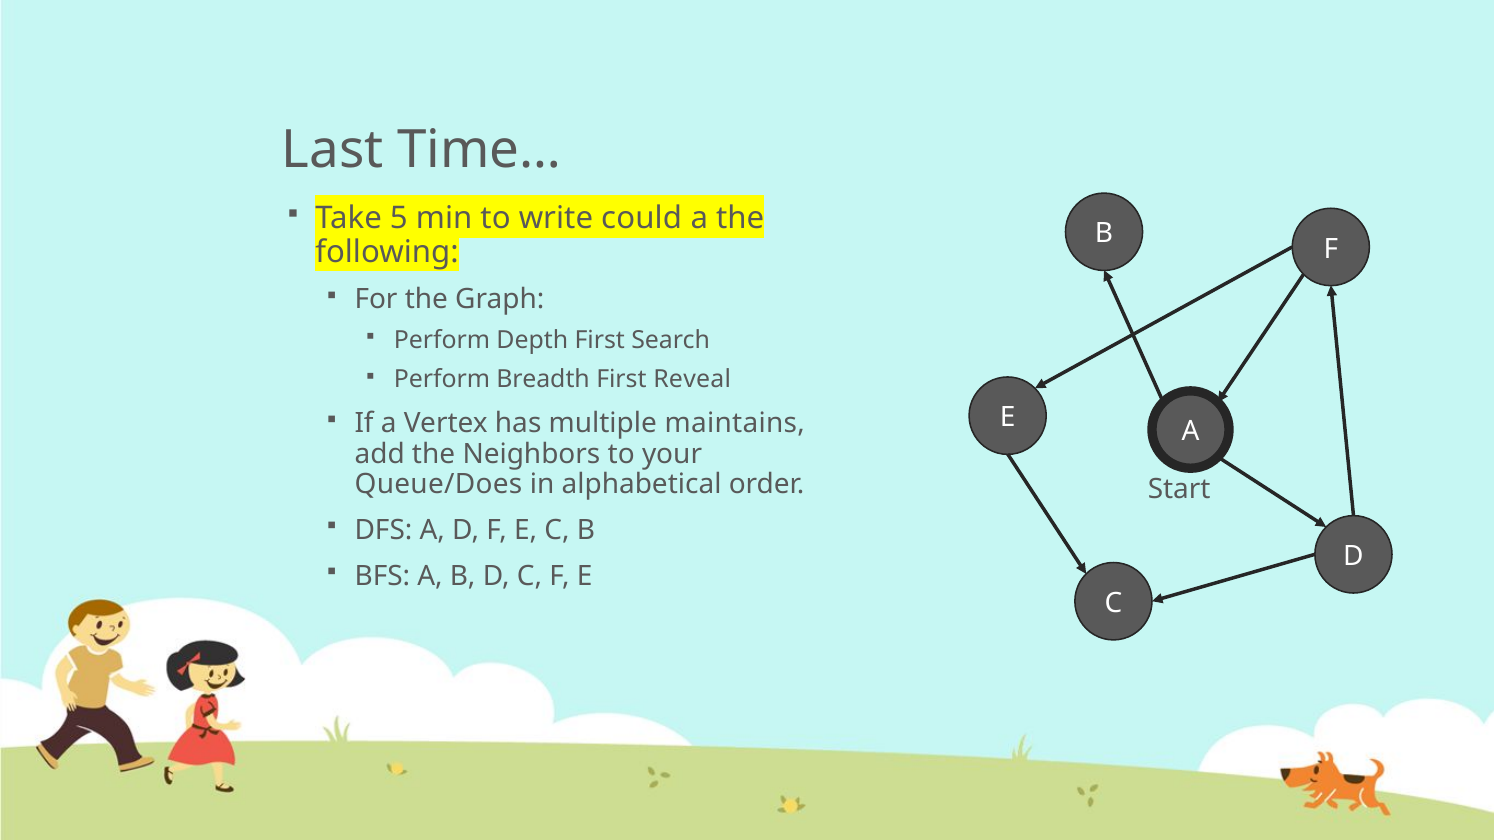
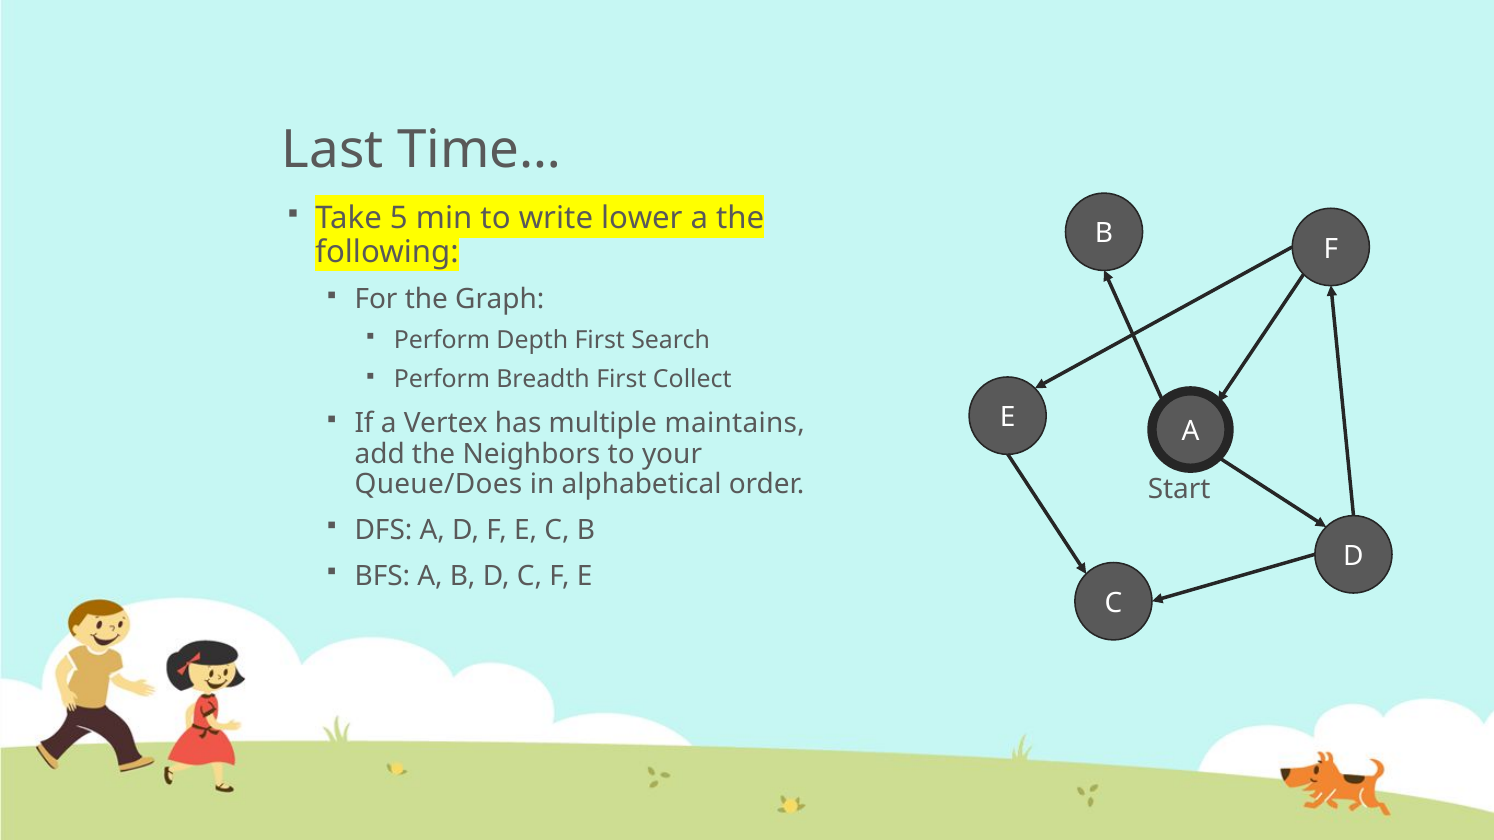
could: could -> lower
Reveal: Reveal -> Collect
